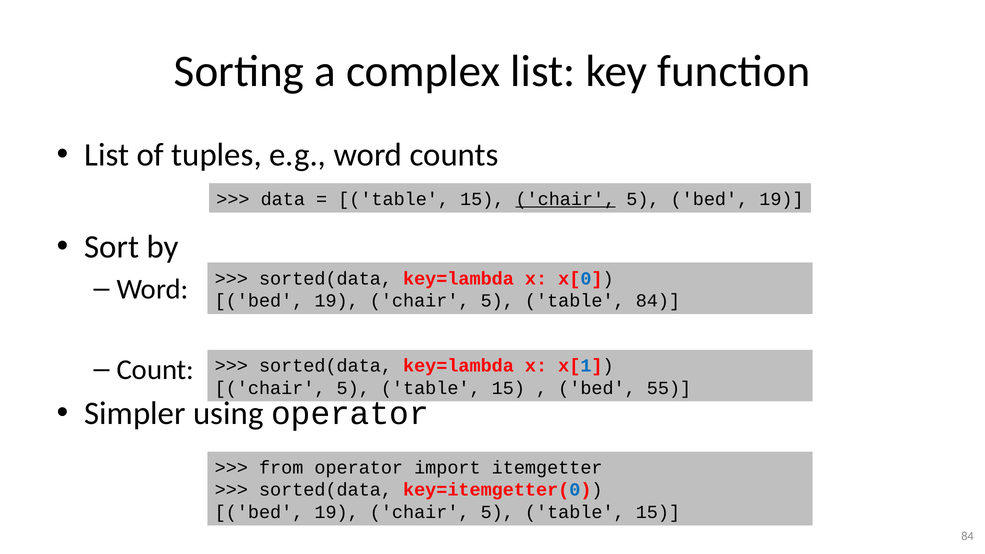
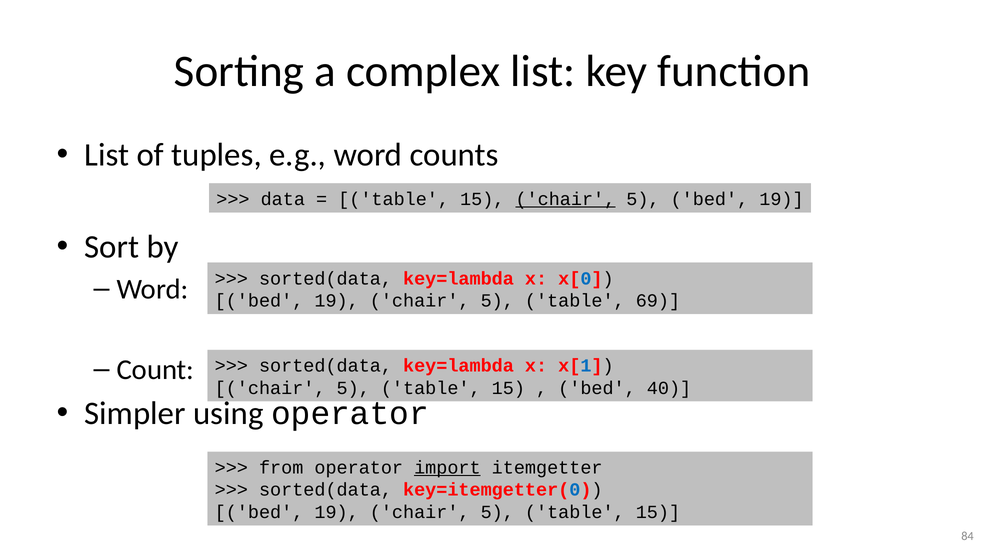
table 84: 84 -> 69
55: 55 -> 40
import underline: none -> present
